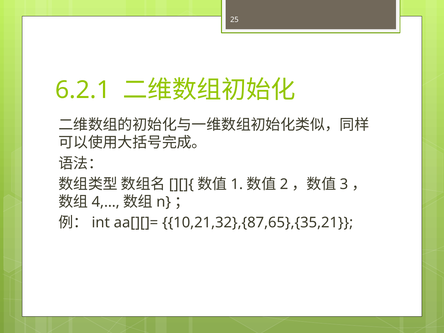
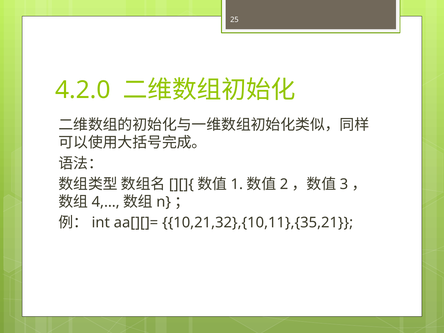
6.2.1: 6.2.1 -> 4.2.0
10,21,32},{87,65},{35,21: 10,21,32},{87,65},{35,21 -> 10,21,32},{10,11},{35,21
